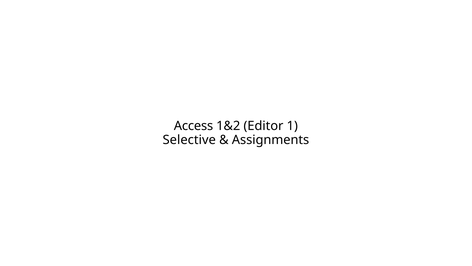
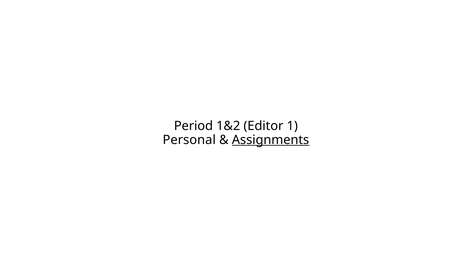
Access: Access -> Period
Selective: Selective -> Personal
Assignments underline: none -> present
